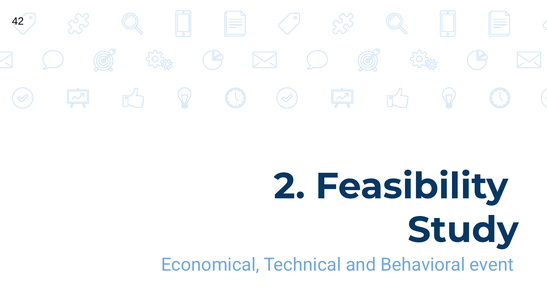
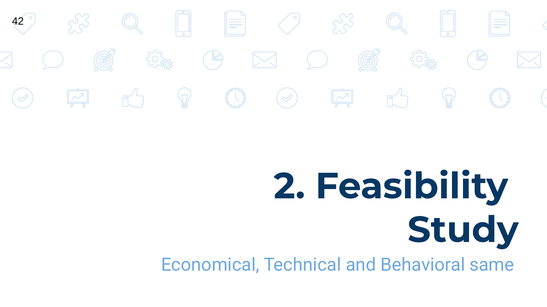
event: event -> same
